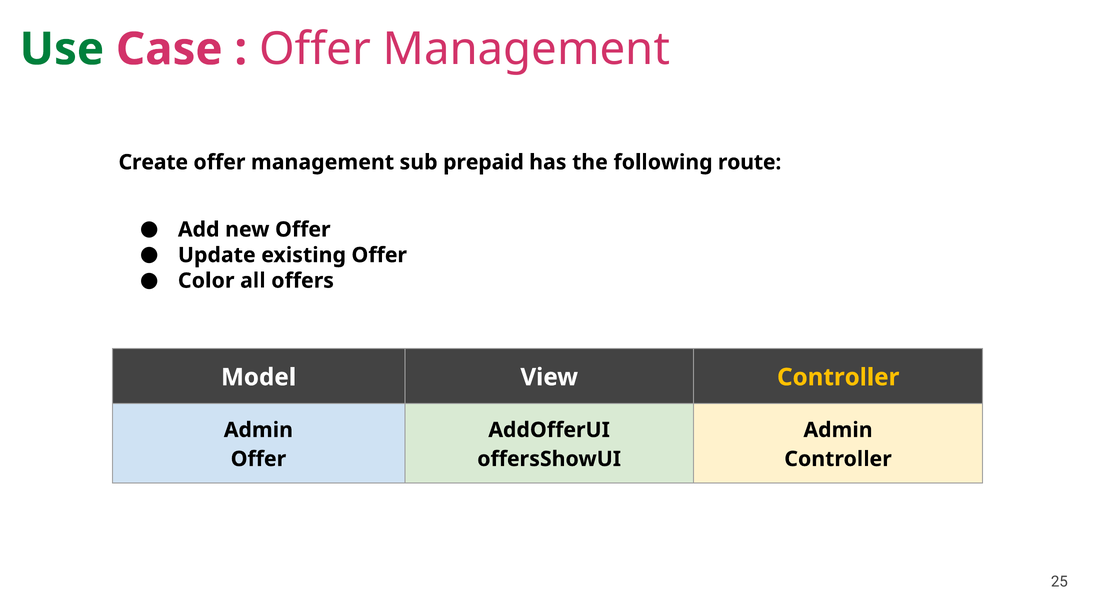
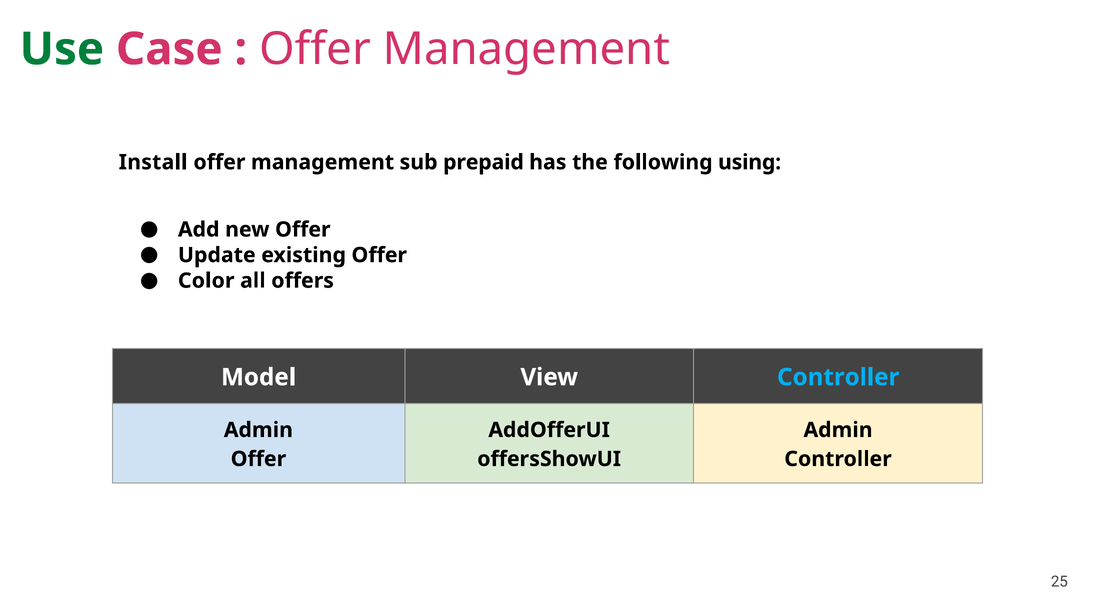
Create: Create -> Install
route: route -> using
Controller at (838, 377) colour: yellow -> light blue
